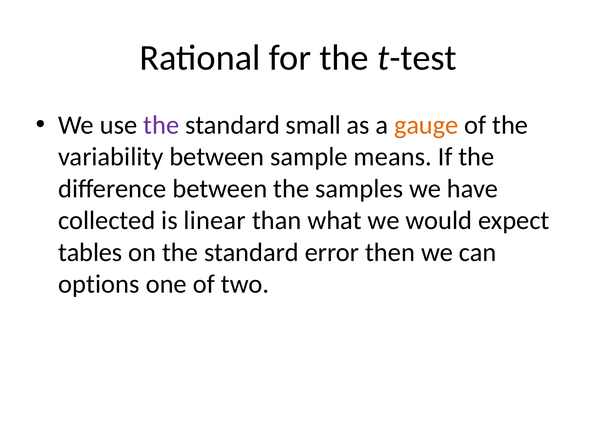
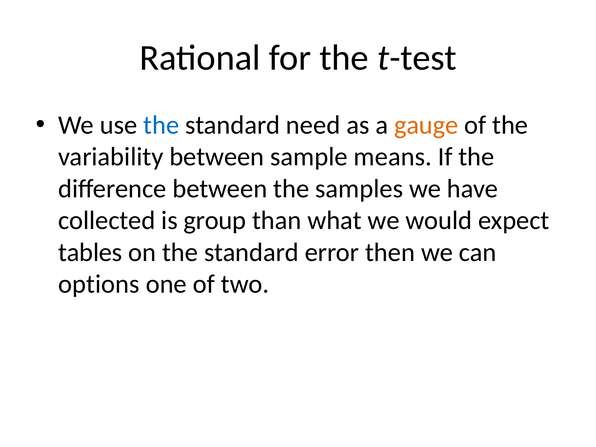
the at (161, 125) colour: purple -> blue
small: small -> need
linear: linear -> group
